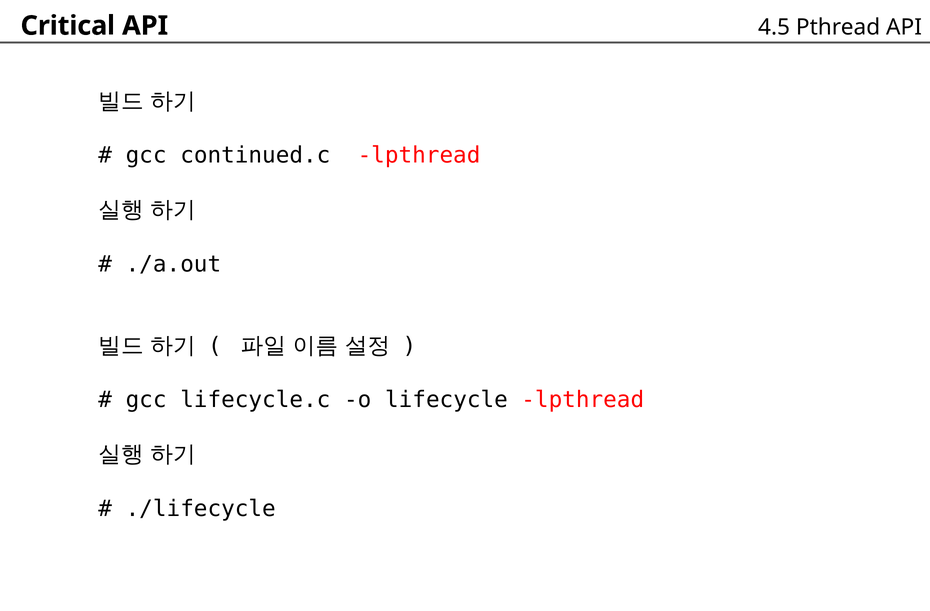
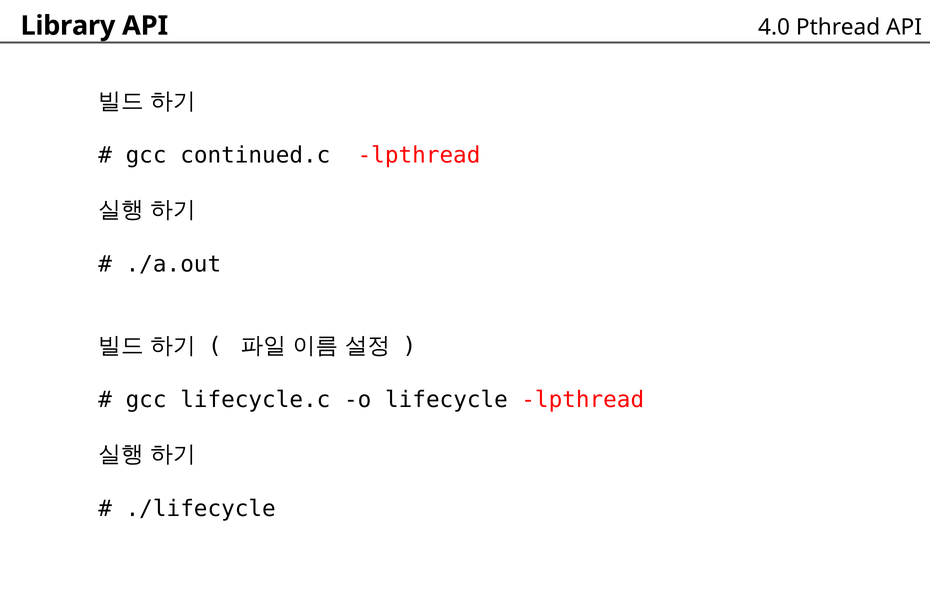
Critical: Critical -> Library
4.5: 4.5 -> 4.0
